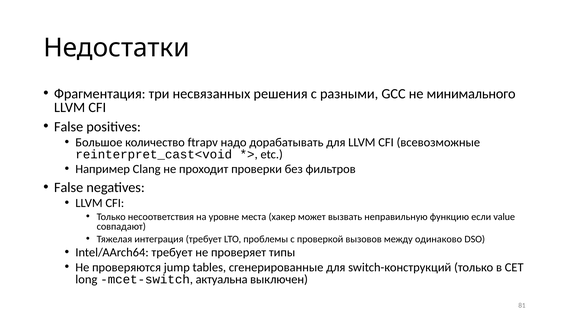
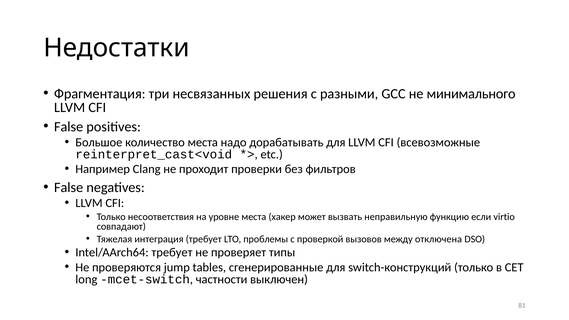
количество ftrapv: ftrapv -> места
value: value -> virtio
одинаково: одинаково -> отключена
актуальна: актуальна -> частности
